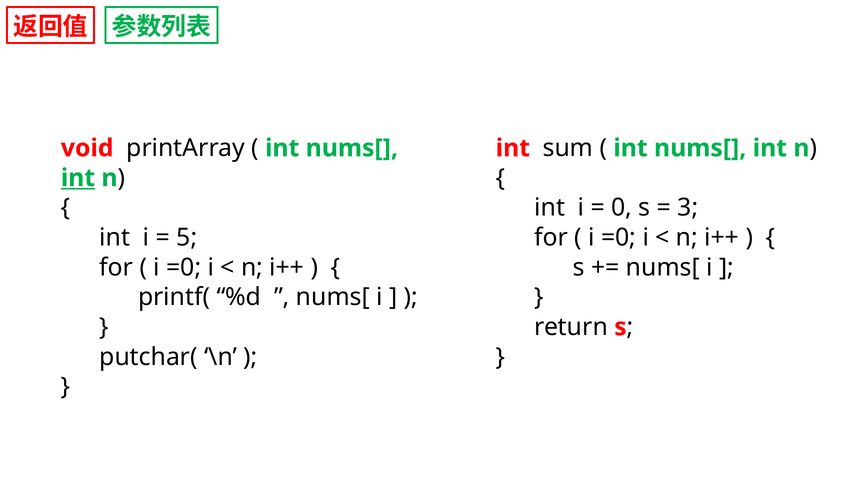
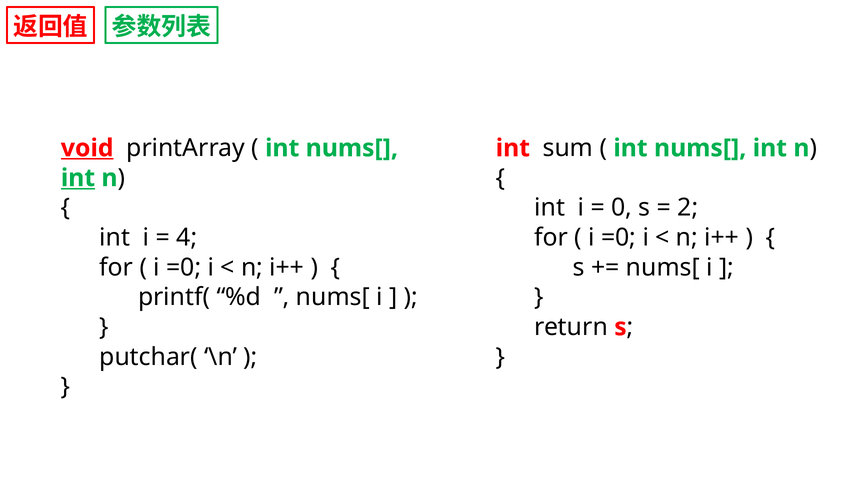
void underline: none -> present
3: 3 -> 2
5: 5 -> 4
